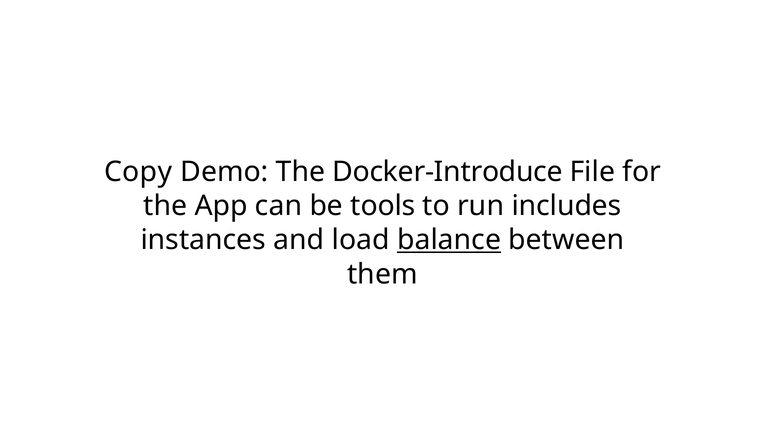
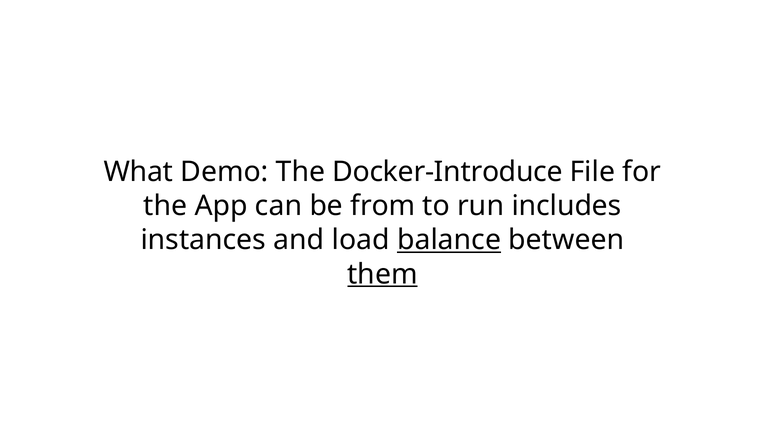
Copy: Copy -> What
tools: tools -> from
them underline: none -> present
